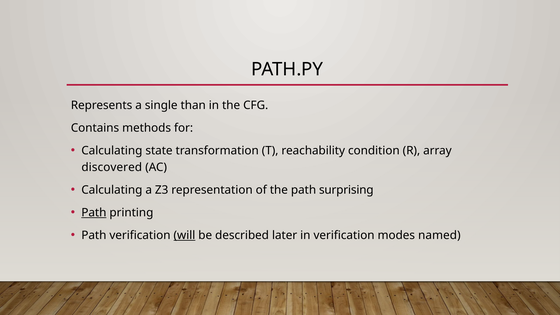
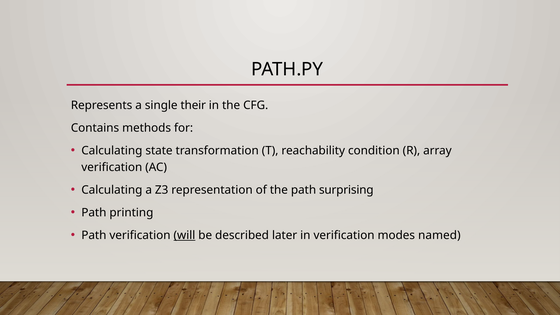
than: than -> their
discovered at (112, 167): discovered -> verification
Path at (94, 213) underline: present -> none
